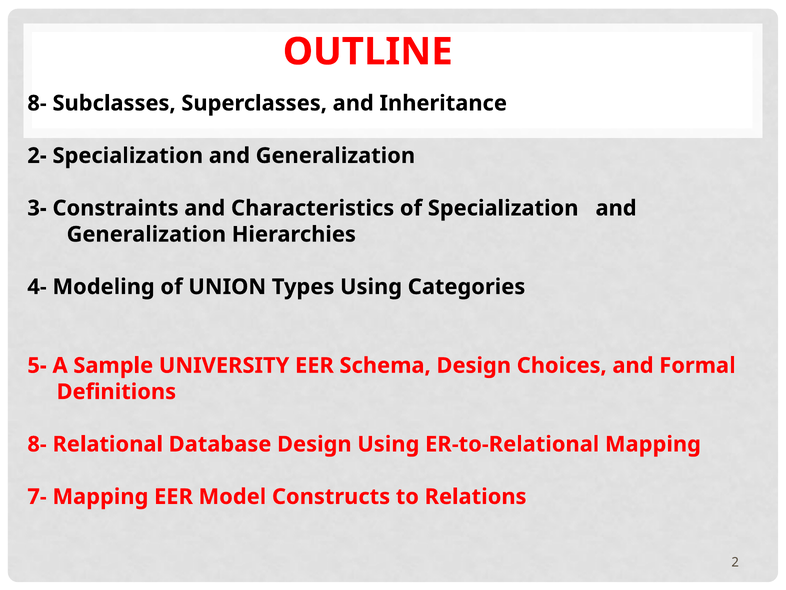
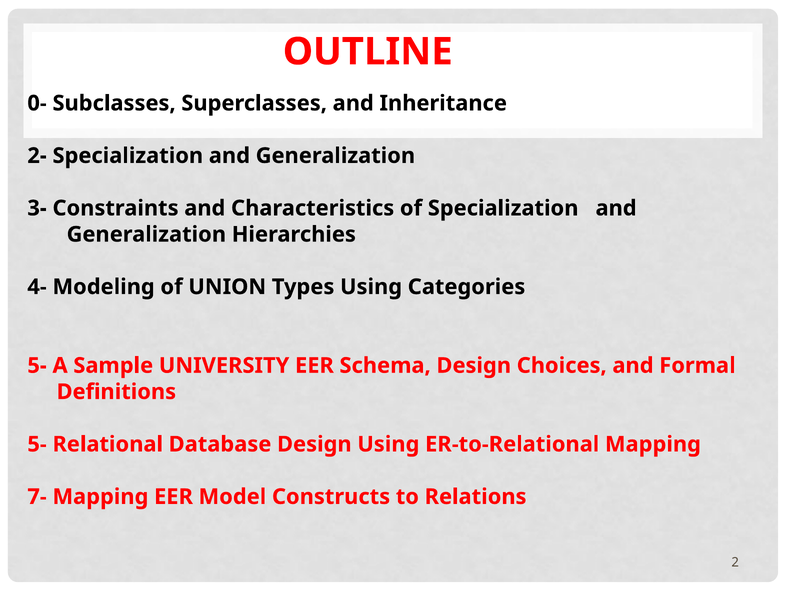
8- at (37, 103): 8- -> 0-
8- at (37, 444): 8- -> 5-
